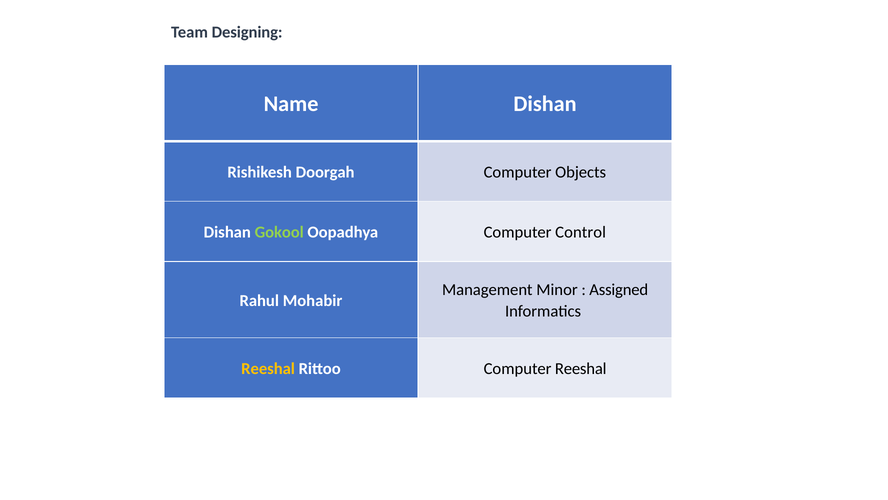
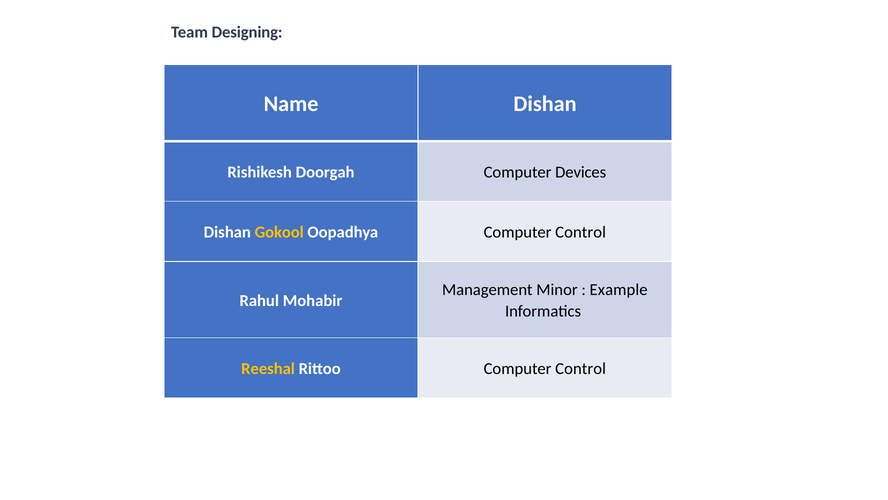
Objects: Objects -> Devices
Gokool colour: light green -> yellow
Assigned: Assigned -> Example
Rittoo Computer Reeshal: Reeshal -> Control
